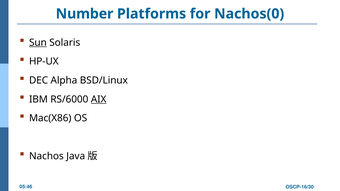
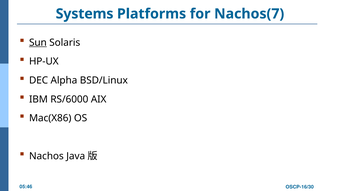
Number: Number -> Systems
Nachos(0: Nachos(0 -> Nachos(7
AIX underline: present -> none
